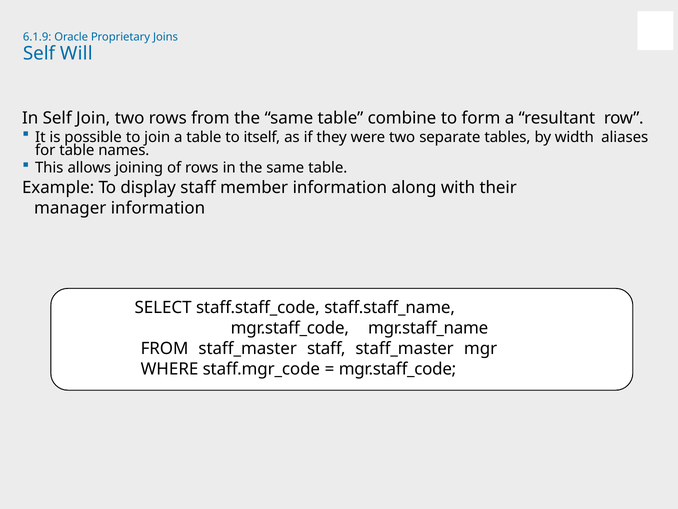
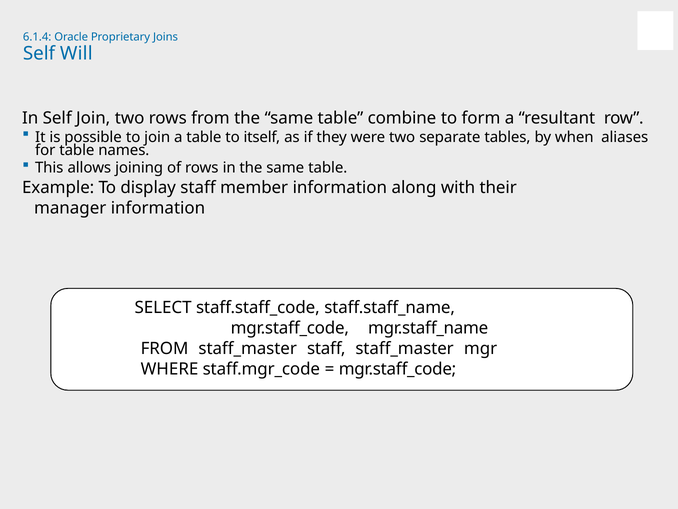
6.1.9: 6.1.9 -> 6.1.4
width: width -> when
